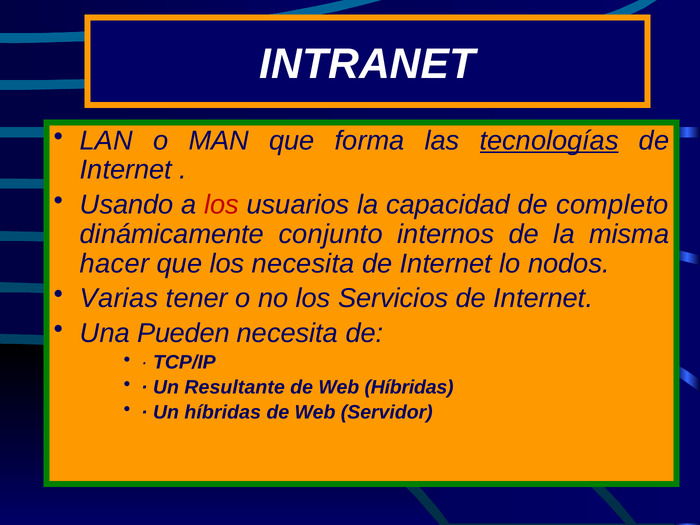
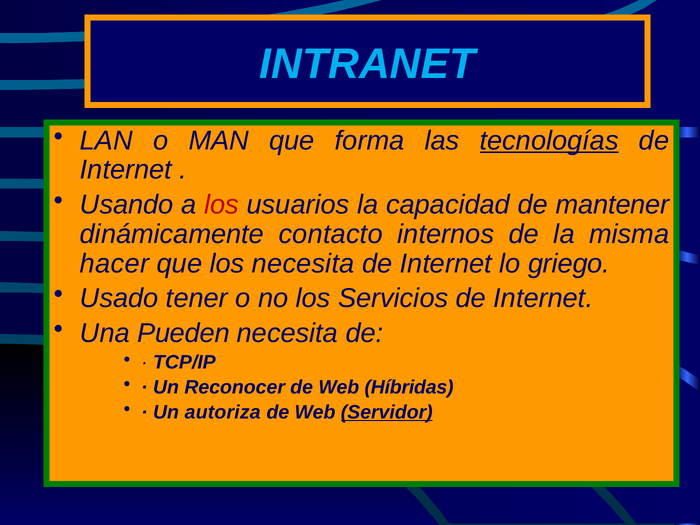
INTRANET colour: white -> light blue
completo: completo -> mantener
conjunto: conjunto -> contacto
nodos: nodos -> griego
Varias: Varias -> Usado
Resultante: Resultante -> Reconocer
Un híbridas: híbridas -> autoriza
Servidor underline: none -> present
